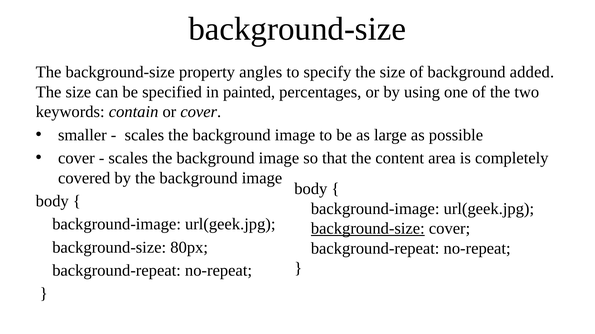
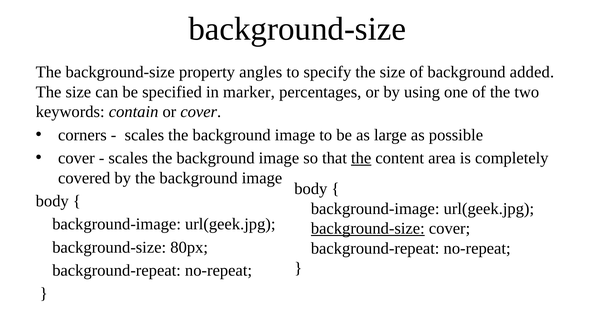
painted: painted -> marker
smaller: smaller -> corners
the at (361, 158) underline: none -> present
